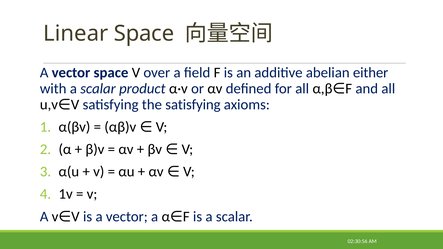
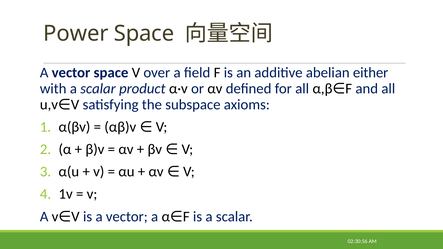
Linear: Linear -> Power
the satisfying: satisfying -> subspace
